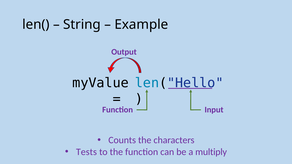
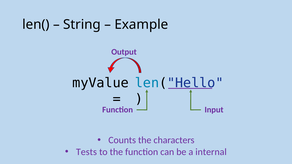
multiply: multiply -> internal
